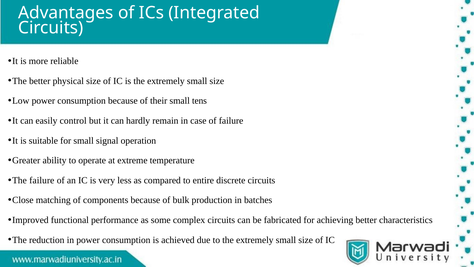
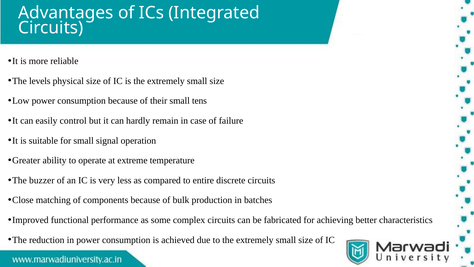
The better: better -> levels
The failure: failure -> buzzer
